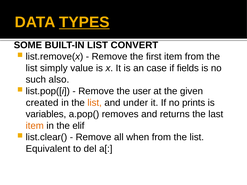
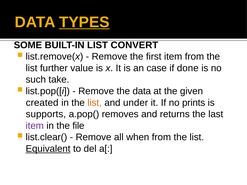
simply: simply -> further
fields: fields -> done
also: also -> take
the user: user -> data
variables: variables -> supports
item at (35, 126) colour: orange -> purple
elif: elif -> file
Equivalent underline: none -> present
